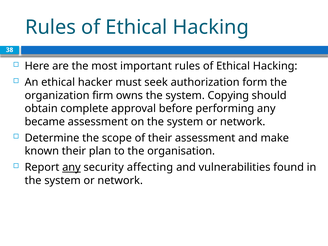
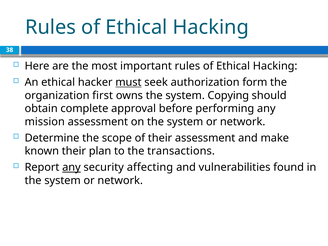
must underline: none -> present
firm: firm -> first
became: became -> mission
organisation: organisation -> transactions
